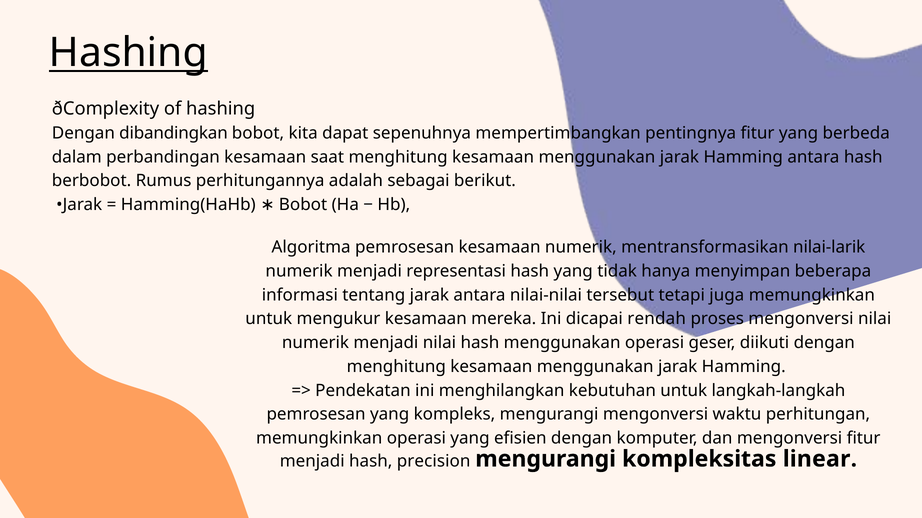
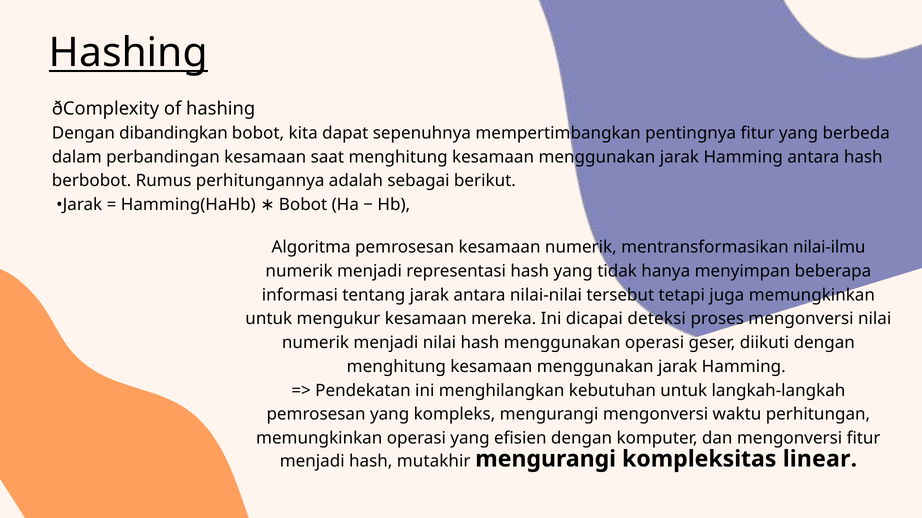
nilai-larik: nilai-larik -> nilai-ilmu
rendah: rendah -> deteksi
precision: precision -> mutakhir
